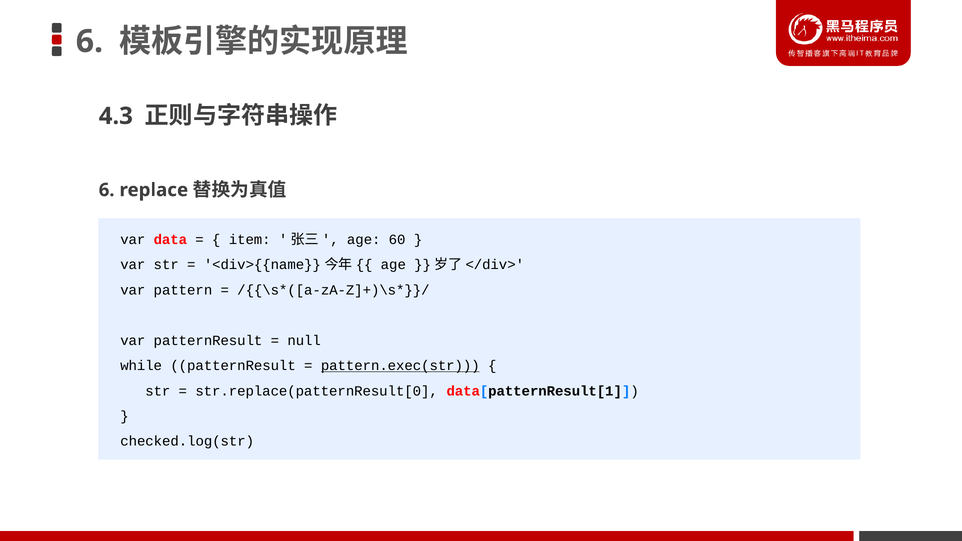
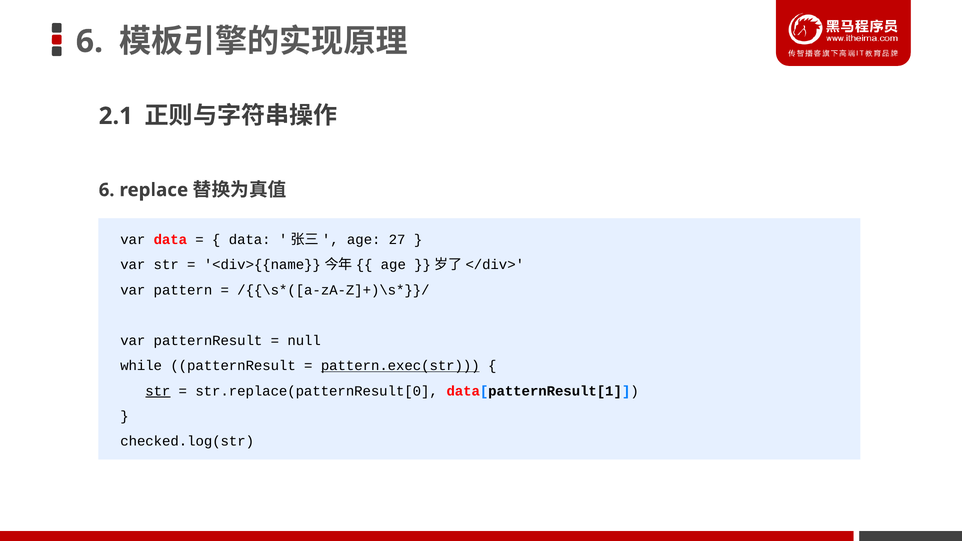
4.3: 4.3 -> 2.1
item at (250, 240): item -> data
60: 60 -> 27
str at (158, 391) underline: none -> present
